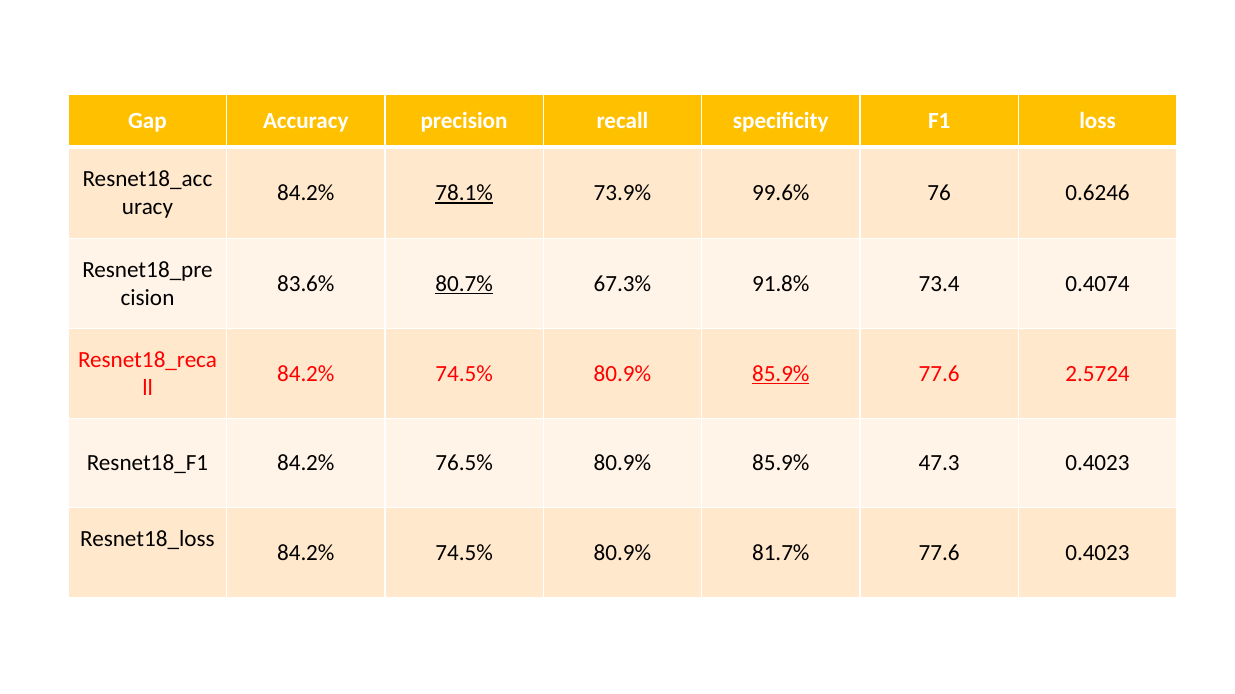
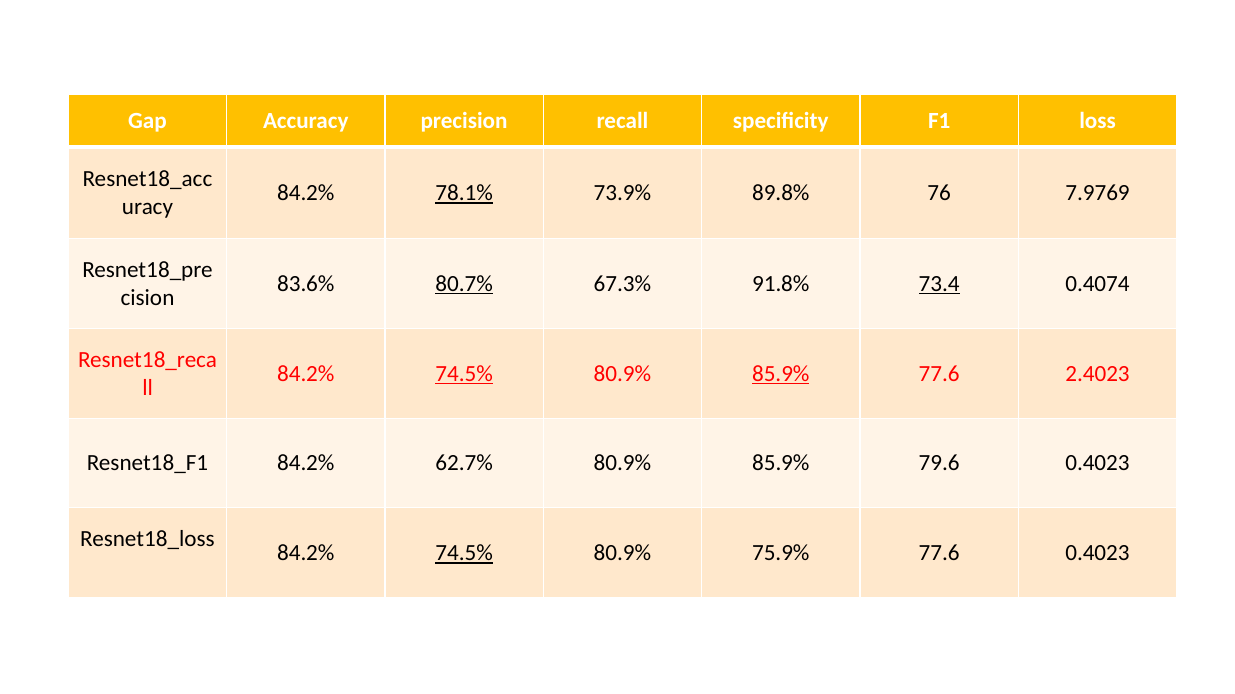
99.6%: 99.6% -> 89.8%
0.6246: 0.6246 -> 7.9769
73.4 underline: none -> present
74.5% at (464, 374) underline: none -> present
2.5724: 2.5724 -> 2.4023
76.5%: 76.5% -> 62.7%
47.3: 47.3 -> 79.6
74.5% at (464, 554) underline: none -> present
81.7%: 81.7% -> 75.9%
